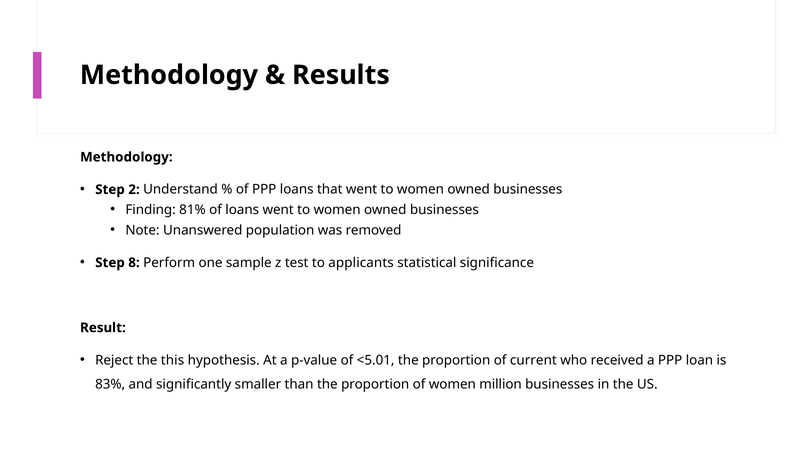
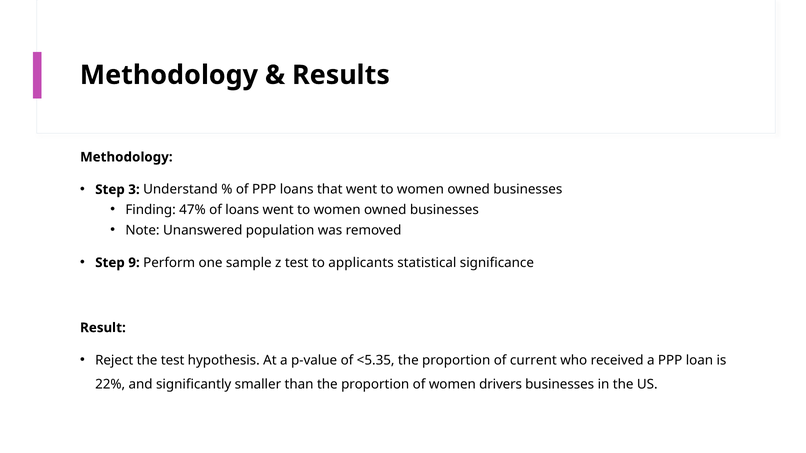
2: 2 -> 3
81%: 81% -> 47%
8: 8 -> 9
the this: this -> test
<5.01: <5.01 -> <5.35
83%: 83% -> 22%
million: million -> drivers
